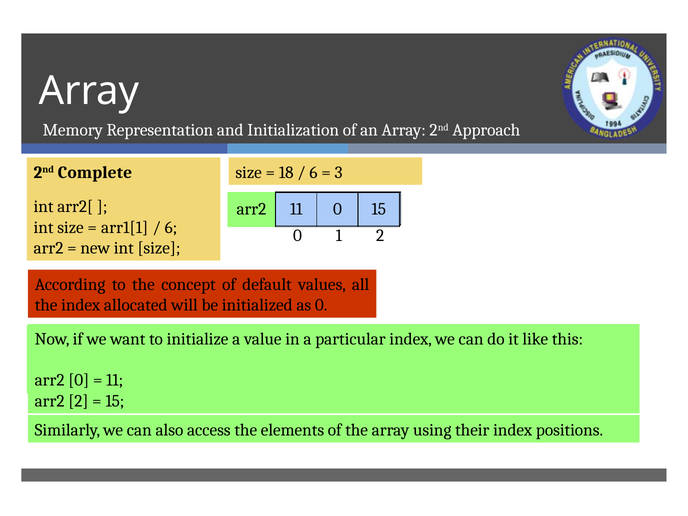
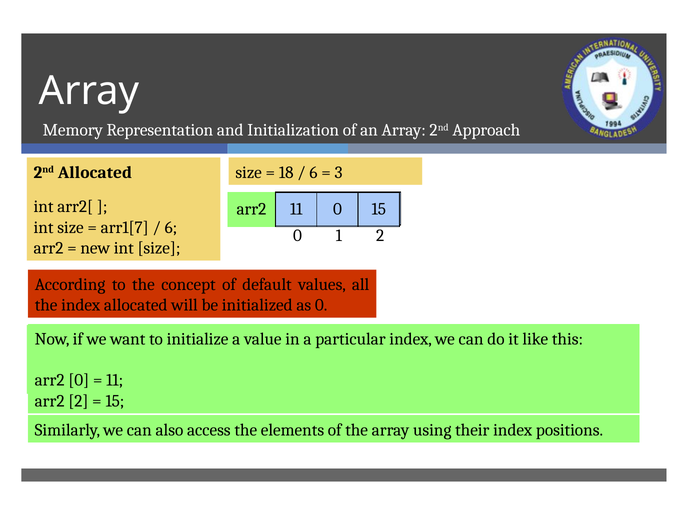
2nd Complete: Complete -> Allocated
arr1[1: arr1[1 -> arr1[7
